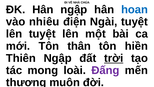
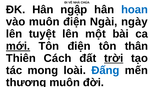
vào nhiêu: nhiêu -> muôn
Ngài tuyệt: tuyệt -> ngày
mới underline: none -> present
Tôn thân: thân -> điện
hiền: hiền -> thân
Thiên Ngập: Ngập -> Cách
Đấng colour: purple -> blue
